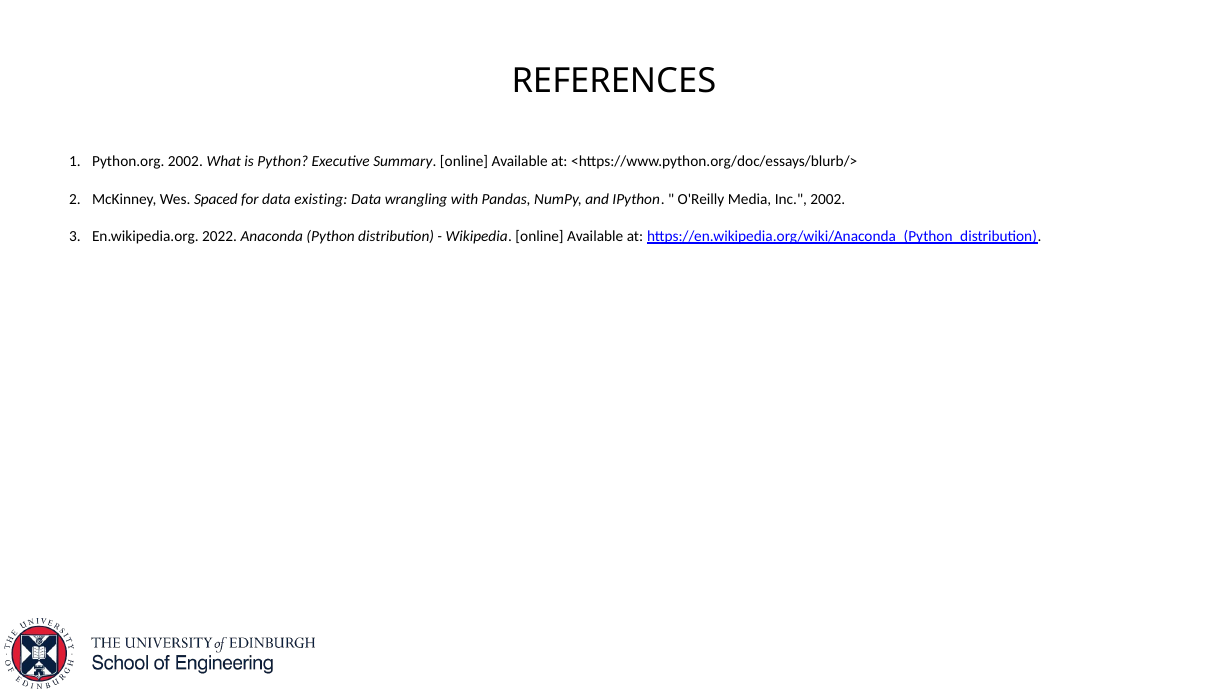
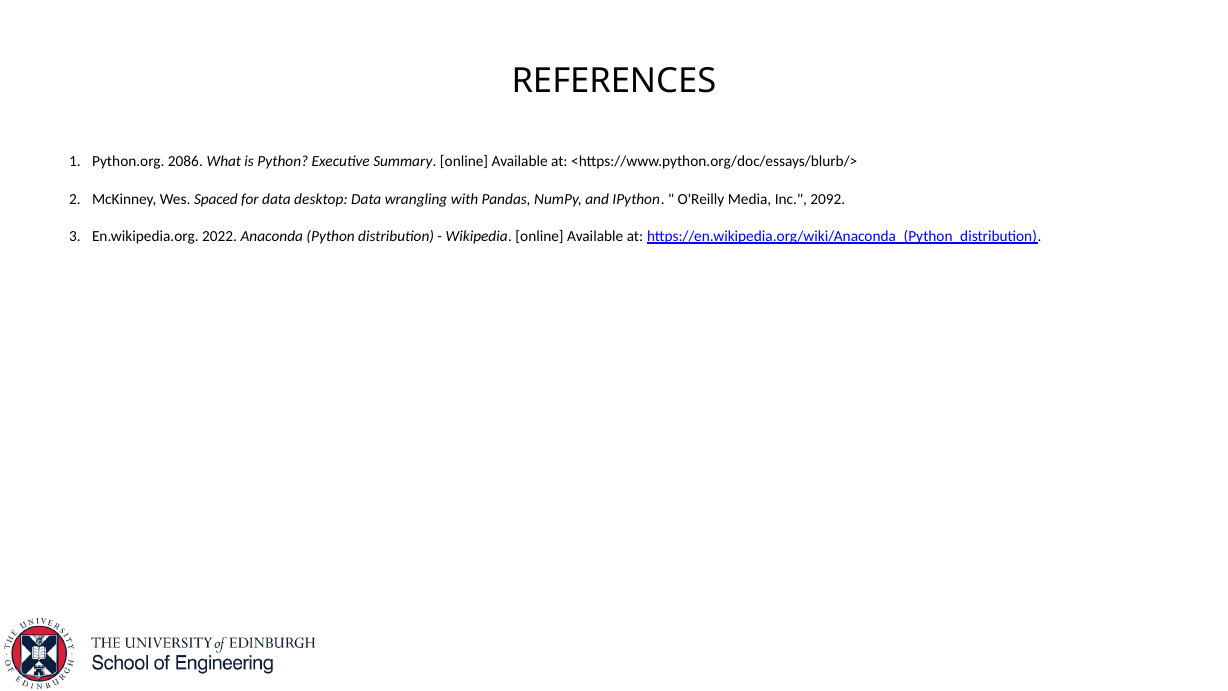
Python.org 2002: 2002 -> 2086
existing: existing -> desktop
Inc 2002: 2002 -> 2092
